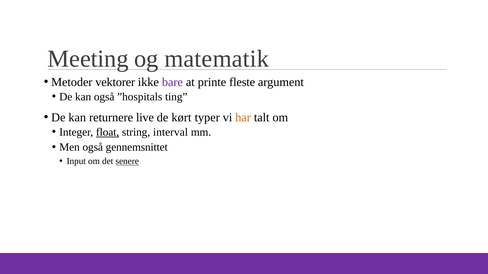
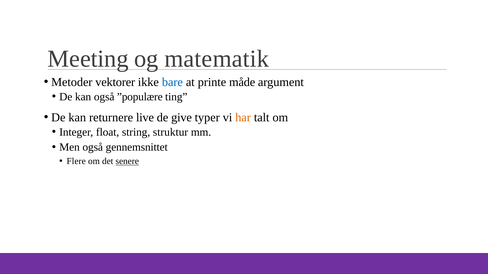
bare colour: purple -> blue
fleste: fleste -> måde
”hospitals: ”hospitals -> ”populære
kørt: kørt -> give
float underline: present -> none
interval: interval -> struktur
Input: Input -> Flere
